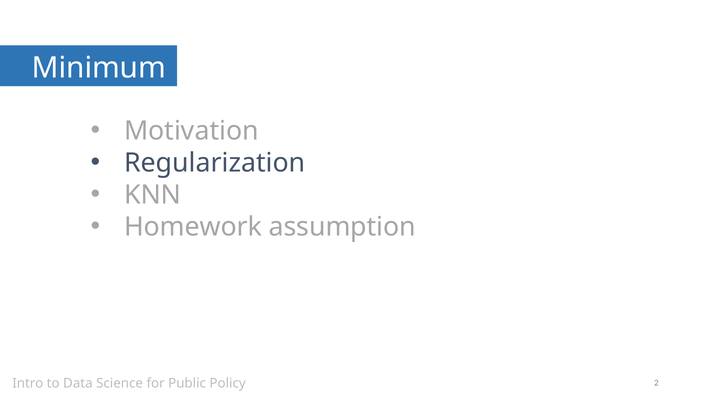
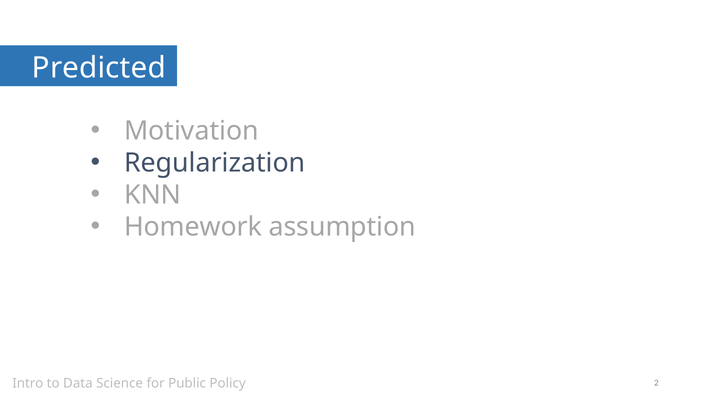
Minimum: Minimum -> Predicted
